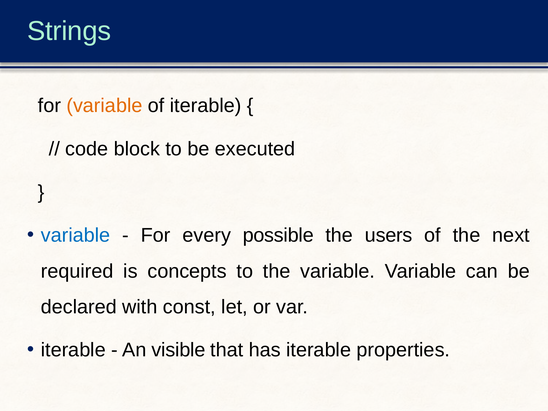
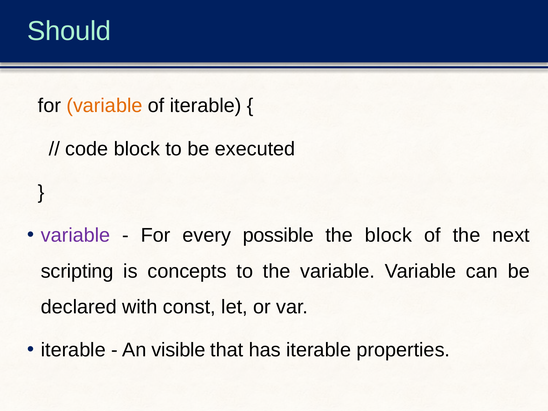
Strings: Strings -> Should
variable at (75, 235) colour: blue -> purple
the users: users -> block
required: required -> scripting
